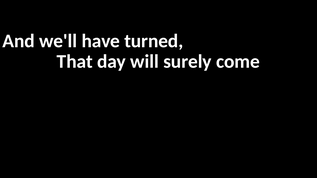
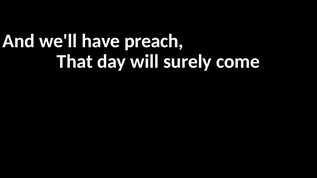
turned: turned -> preach
